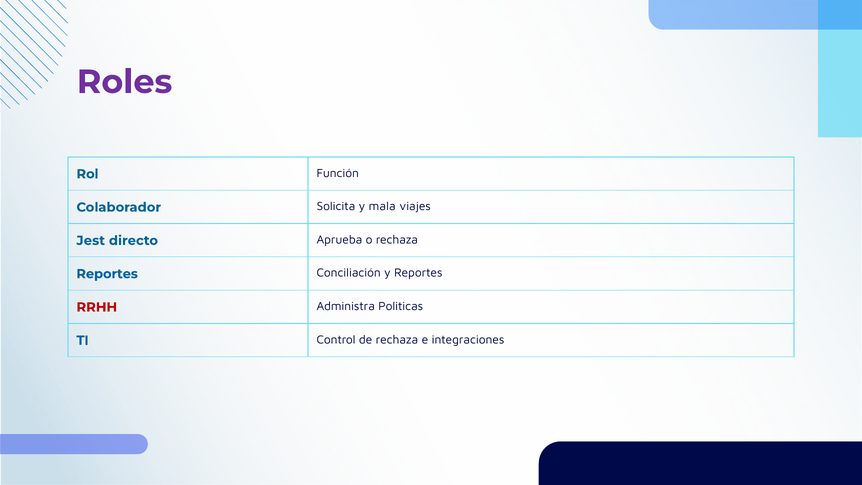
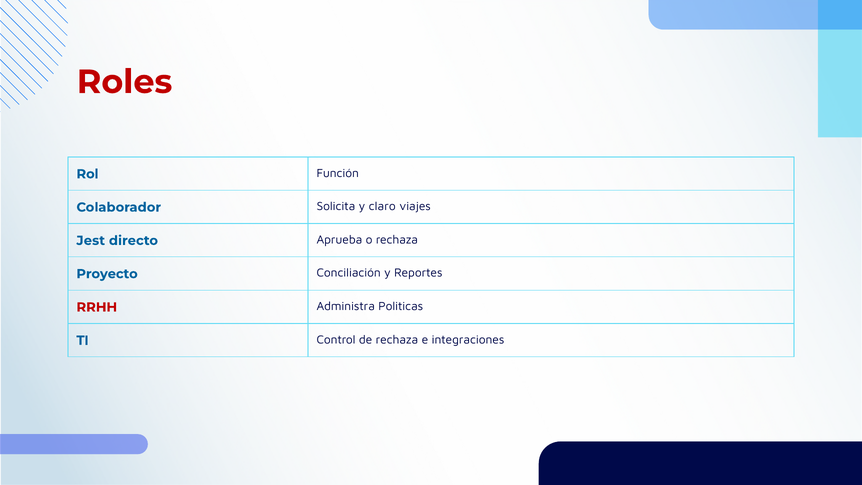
Roles colour: purple -> red
mala: mala -> claro
Reportes at (107, 274): Reportes -> Proyecto
